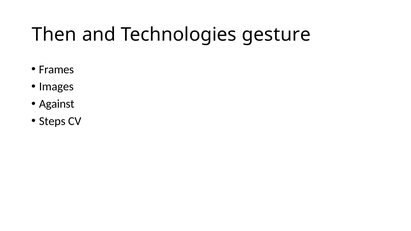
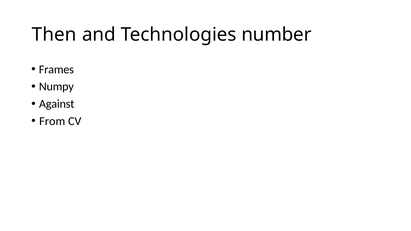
gesture: gesture -> number
Images: Images -> Numpy
Steps: Steps -> From
